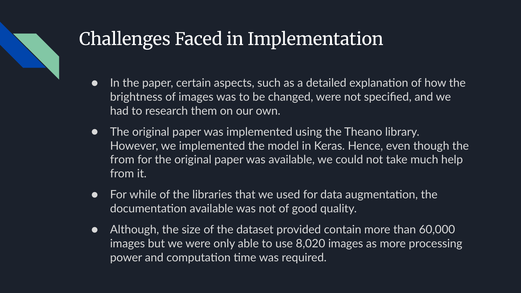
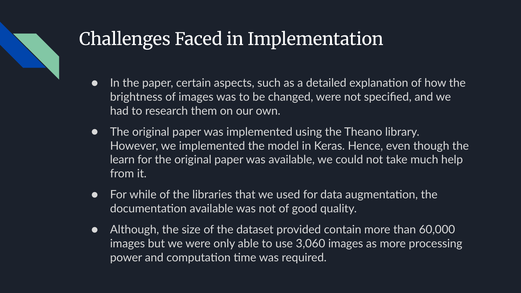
from at (122, 160): from -> learn
8,020: 8,020 -> 3,060
